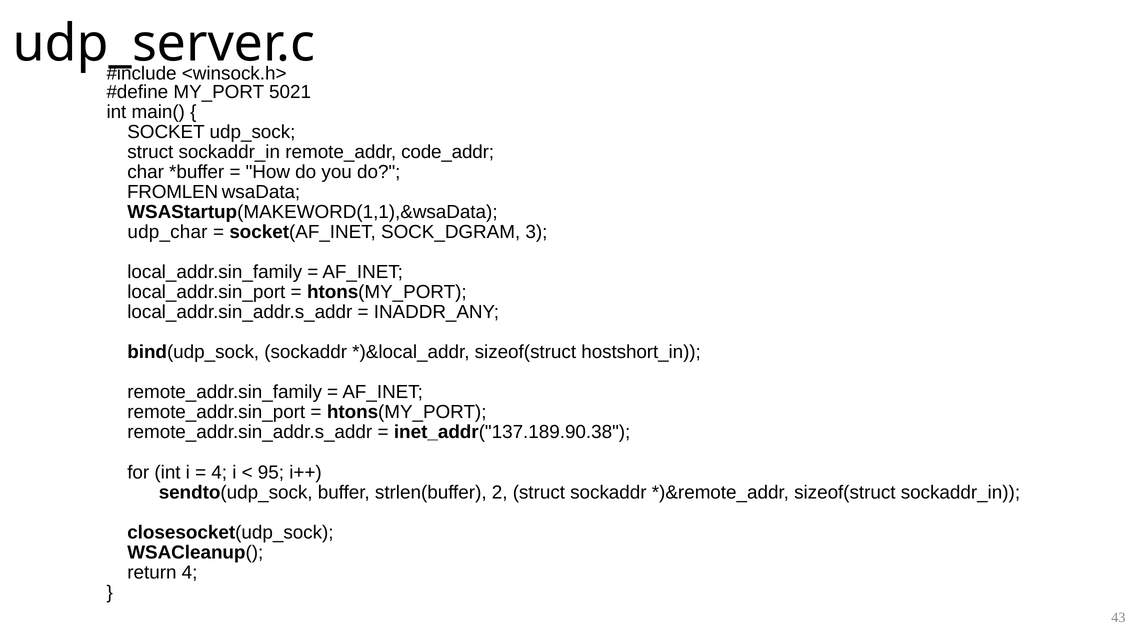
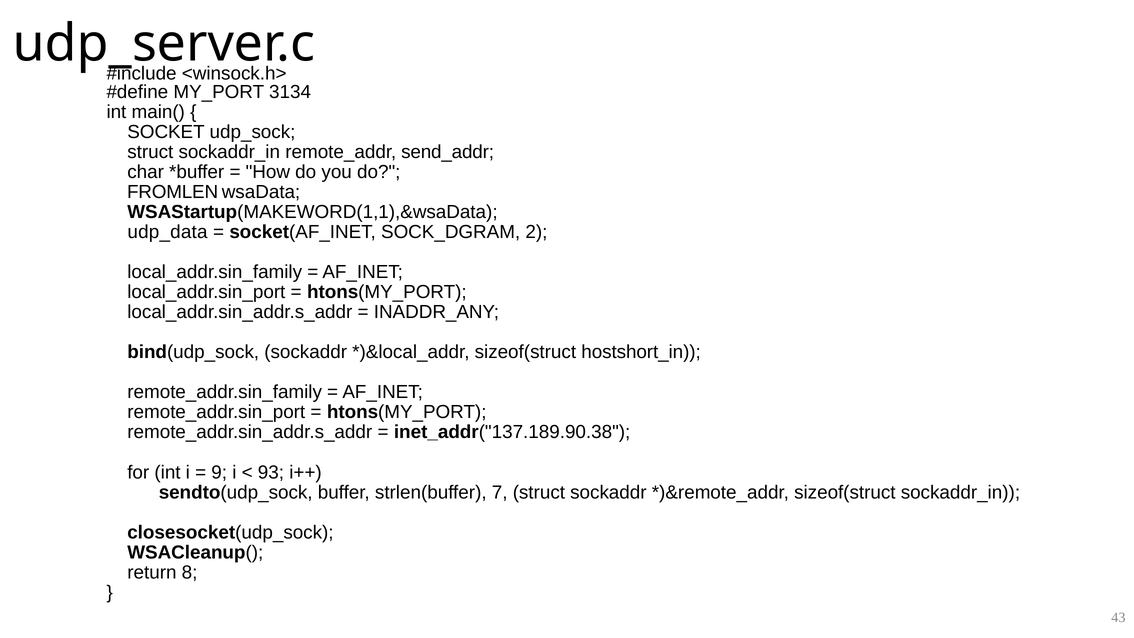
5021: 5021 -> 3134
code_addr: code_addr -> send_addr
udp_char: udp_char -> udp_data
3: 3 -> 2
4 at (219, 472): 4 -> 9
95: 95 -> 93
2: 2 -> 7
return 4: 4 -> 8
